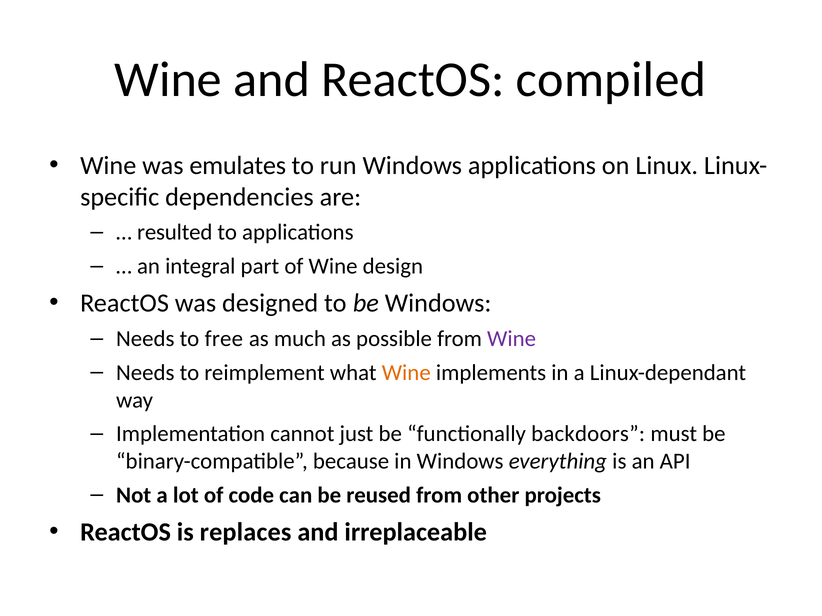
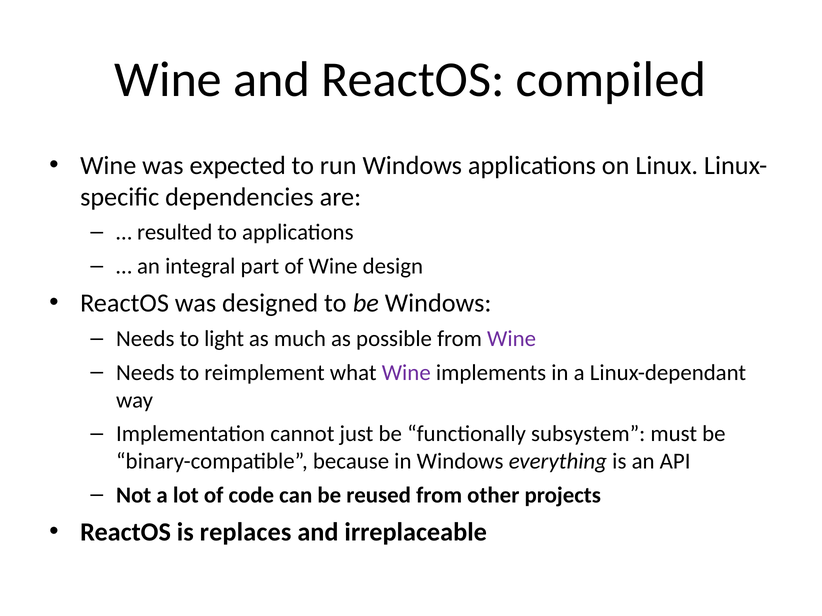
emulates: emulates -> expected
free: free -> light
Wine at (406, 373) colour: orange -> purple
backdoors: backdoors -> subsystem
